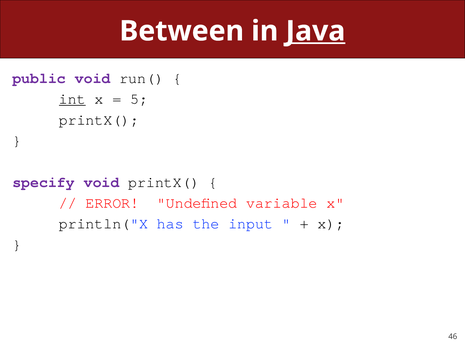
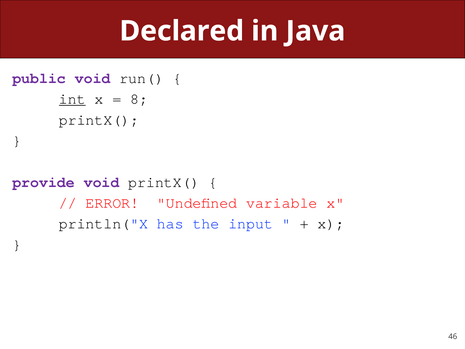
Between: Between -> Declared
Java underline: present -> none
5: 5 -> 8
specify: specify -> provide
